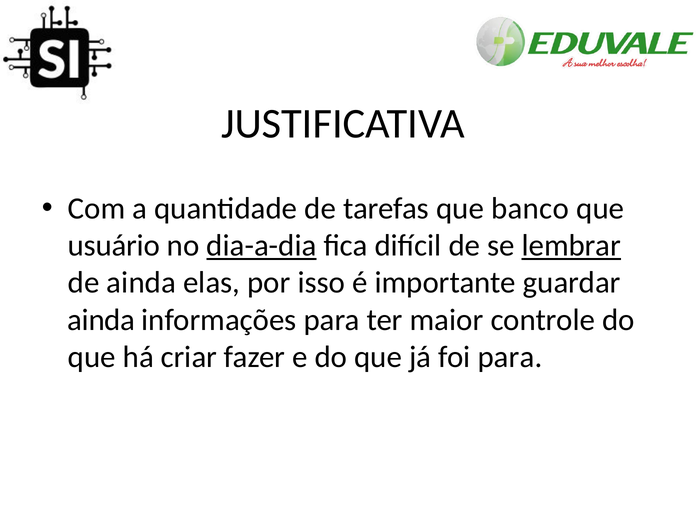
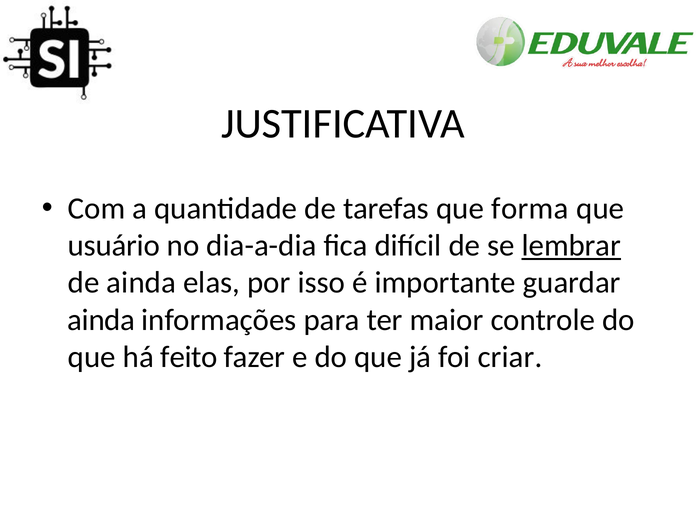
banco: banco -> forma
dia-a-dia underline: present -> none
criar: criar -> feito
foi para: para -> criar
